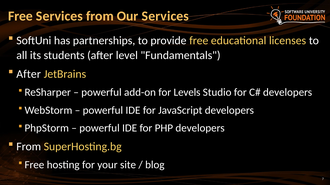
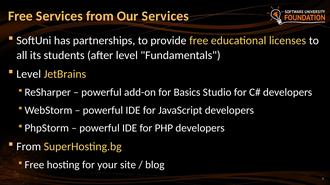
After at (29, 74): After -> Level
Levels: Levels -> Basics
